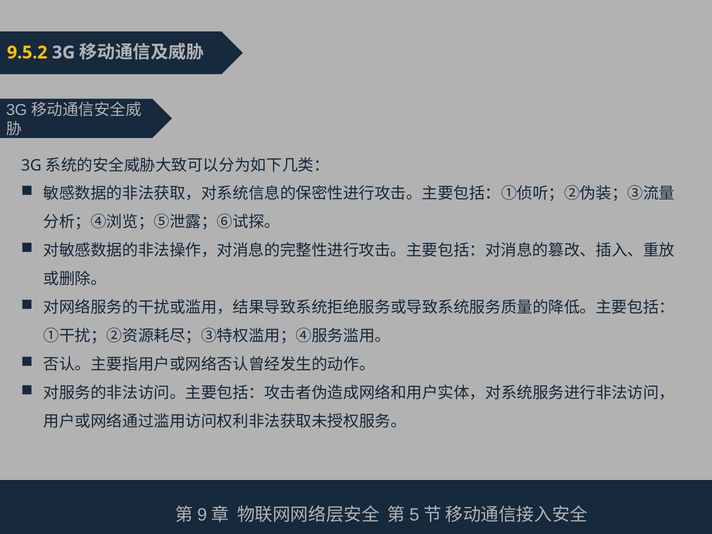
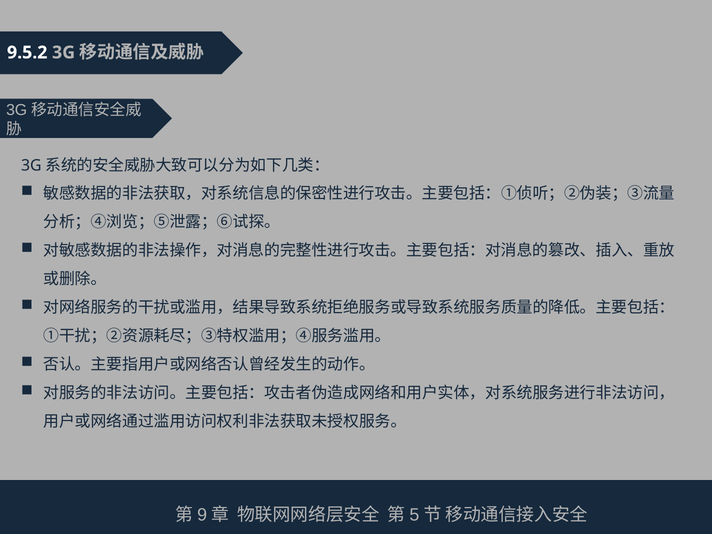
9.5.2 colour: yellow -> white
